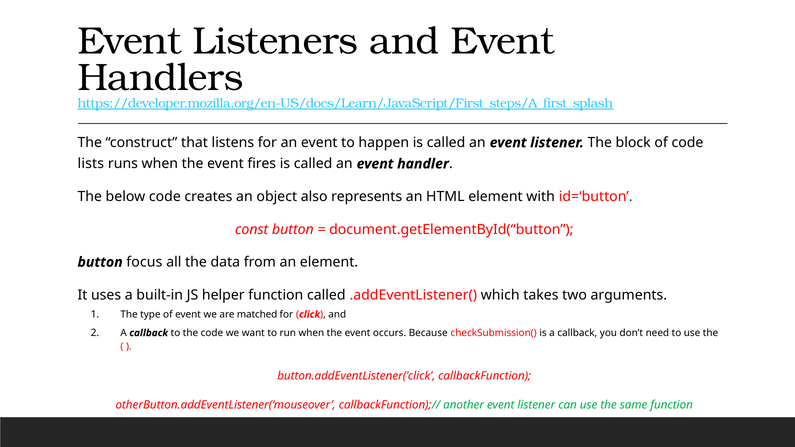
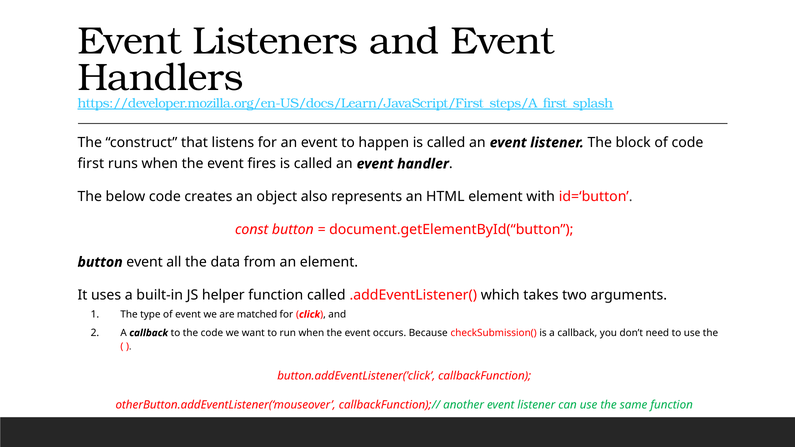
lists: lists -> first
button focus: focus -> event
